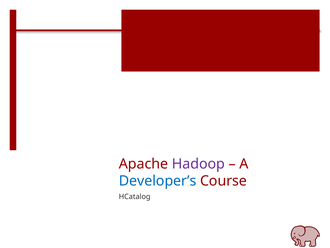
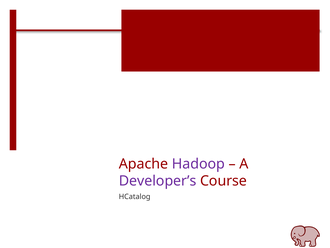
Developer’s colour: blue -> purple
